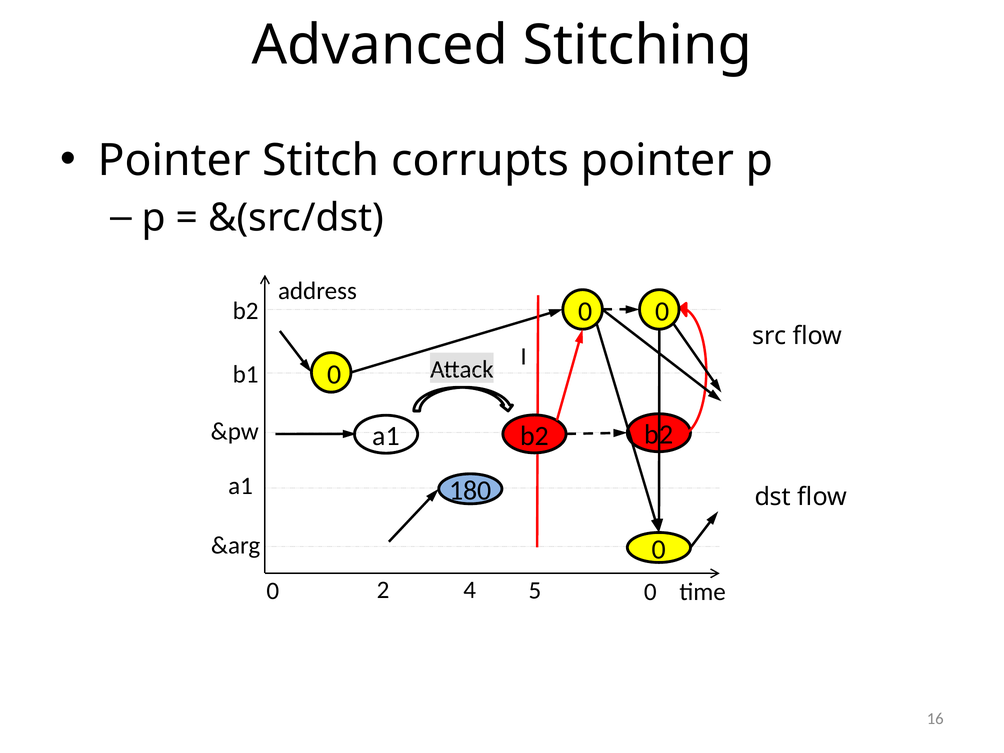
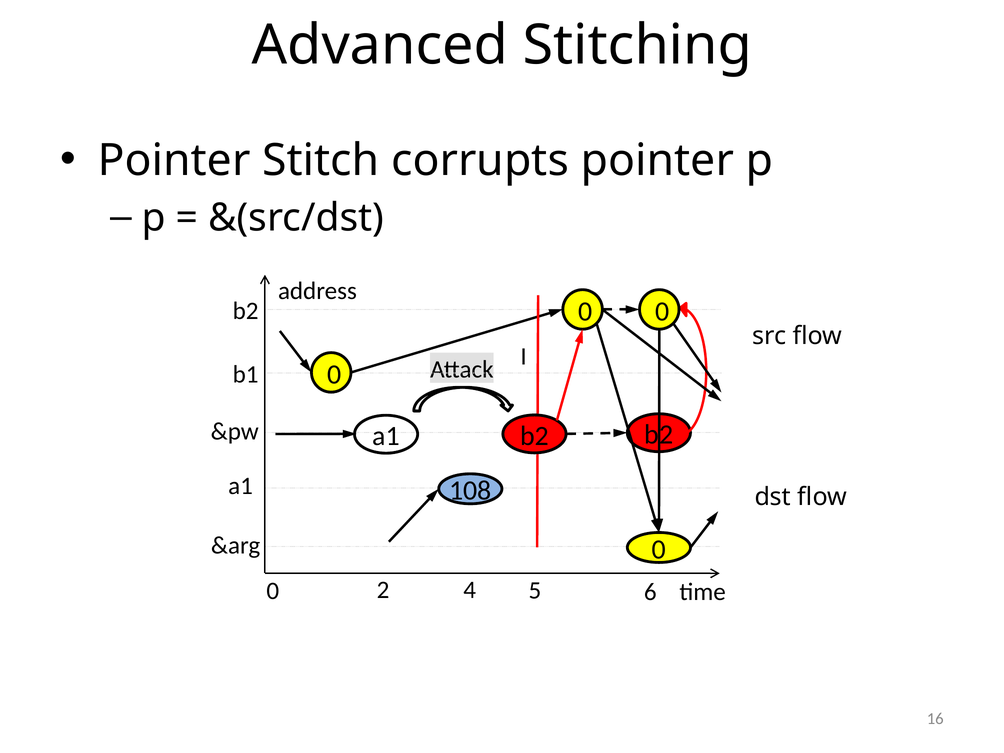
180: 180 -> 108
4 0: 0 -> 6
